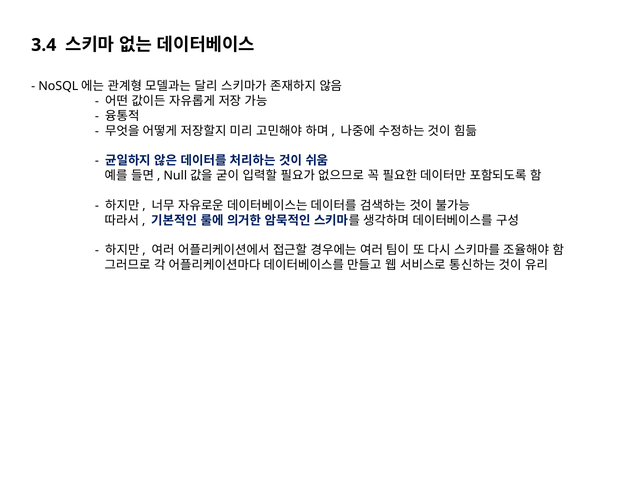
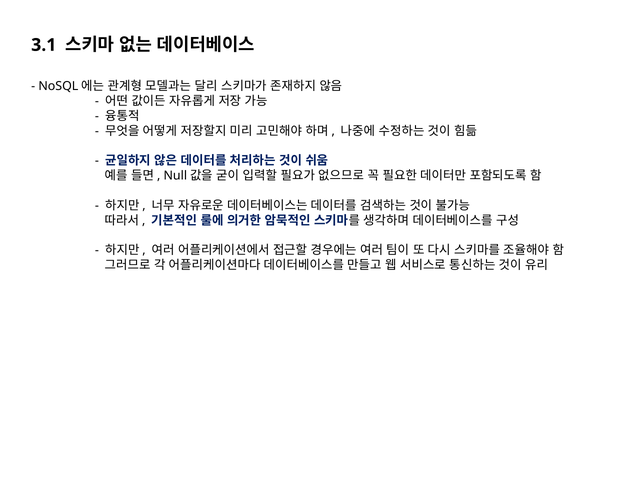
3.4: 3.4 -> 3.1
